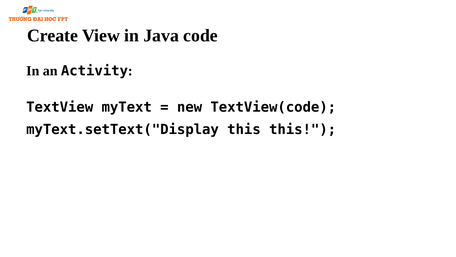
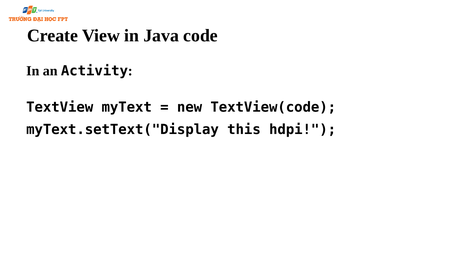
this this: this -> hdpi
